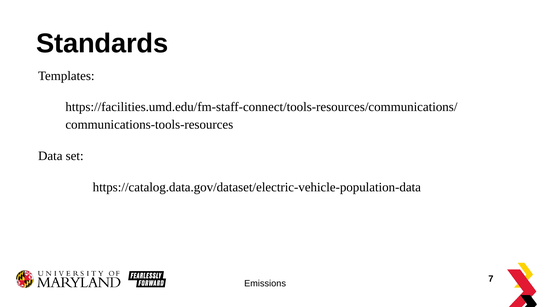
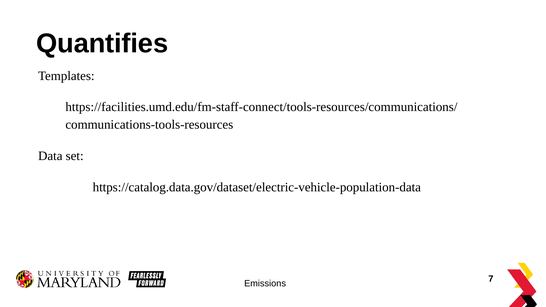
Standards: Standards -> Quantifies
